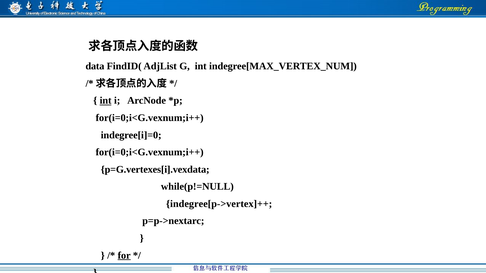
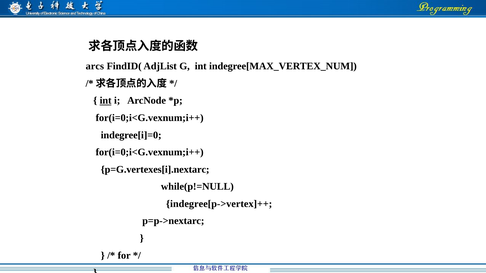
data: data -> arcs
p=G.vertexes[i].vexdata: p=G.vertexes[i].vexdata -> p=G.vertexes[i].nextarc
for underline: present -> none
